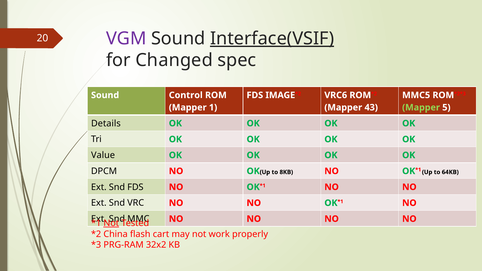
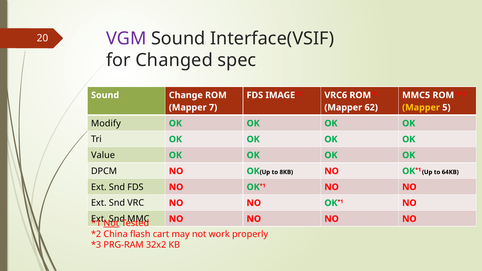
Interface(VSIF underline: present -> none
Control: Control -> Change
1: 1 -> 7
43: 43 -> 62
Mapper at (421, 108) colour: light green -> yellow
Details: Details -> Modify
